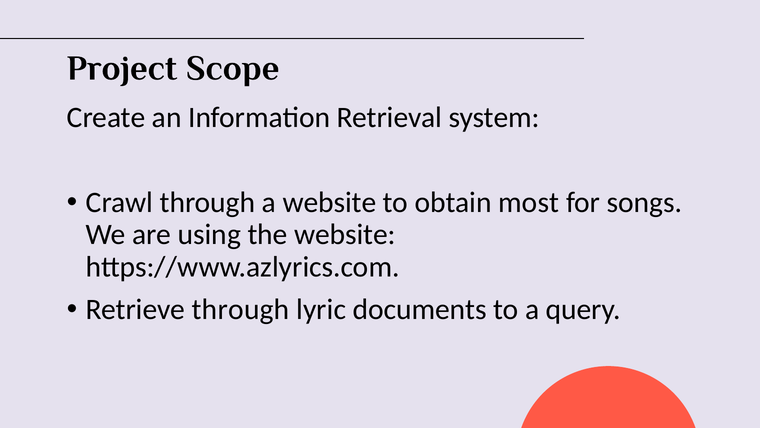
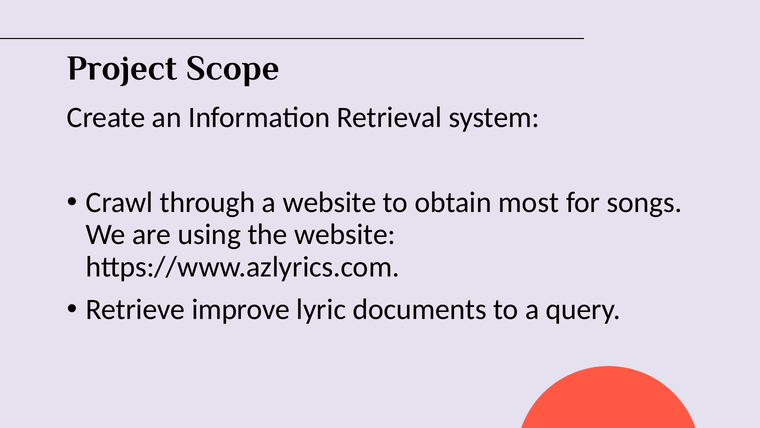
Retrieve through: through -> improve
